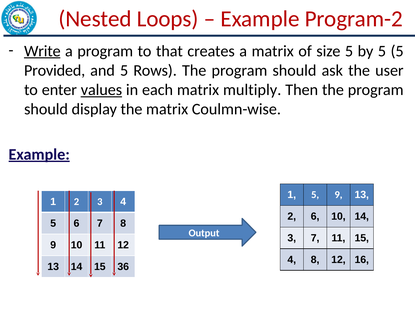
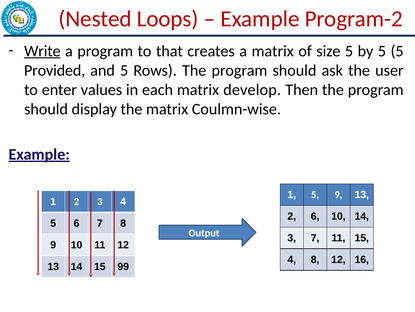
values underline: present -> none
multiply: multiply -> develop
36: 36 -> 99
